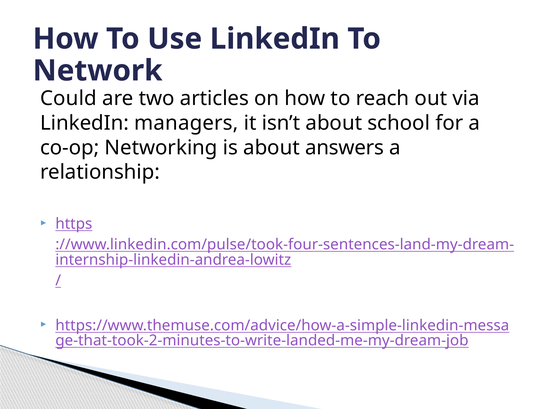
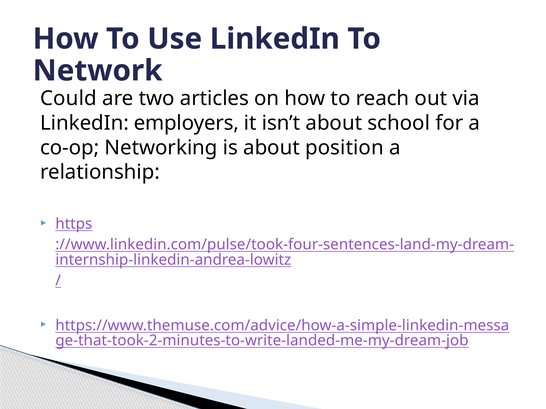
managers: managers -> employers
answers: answers -> position
